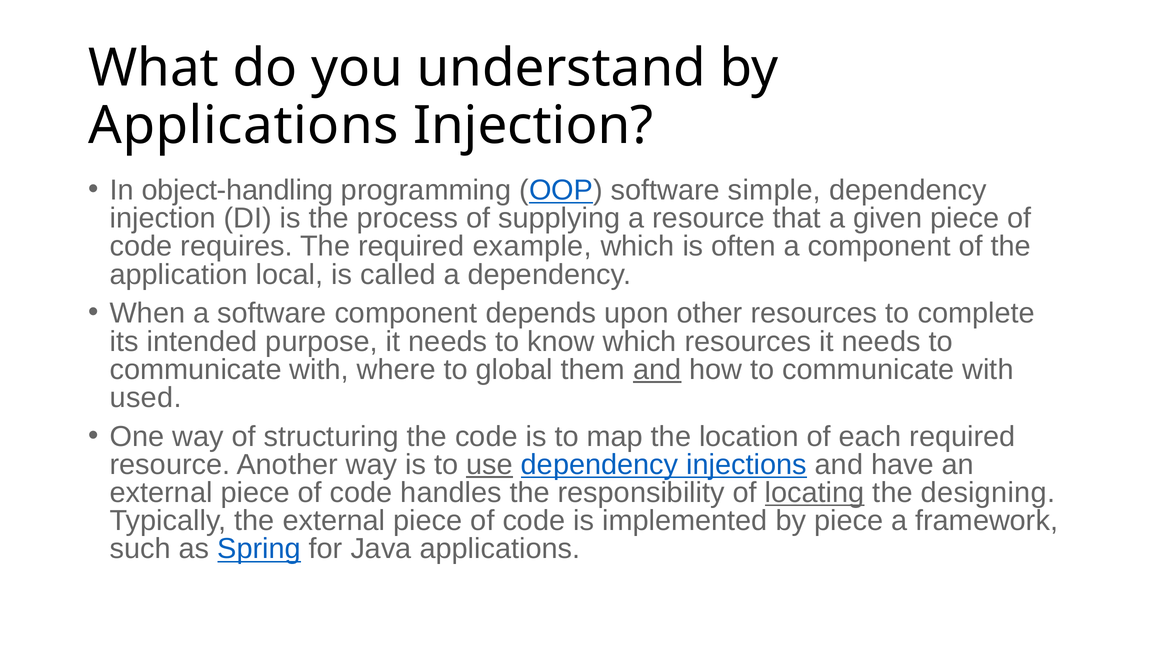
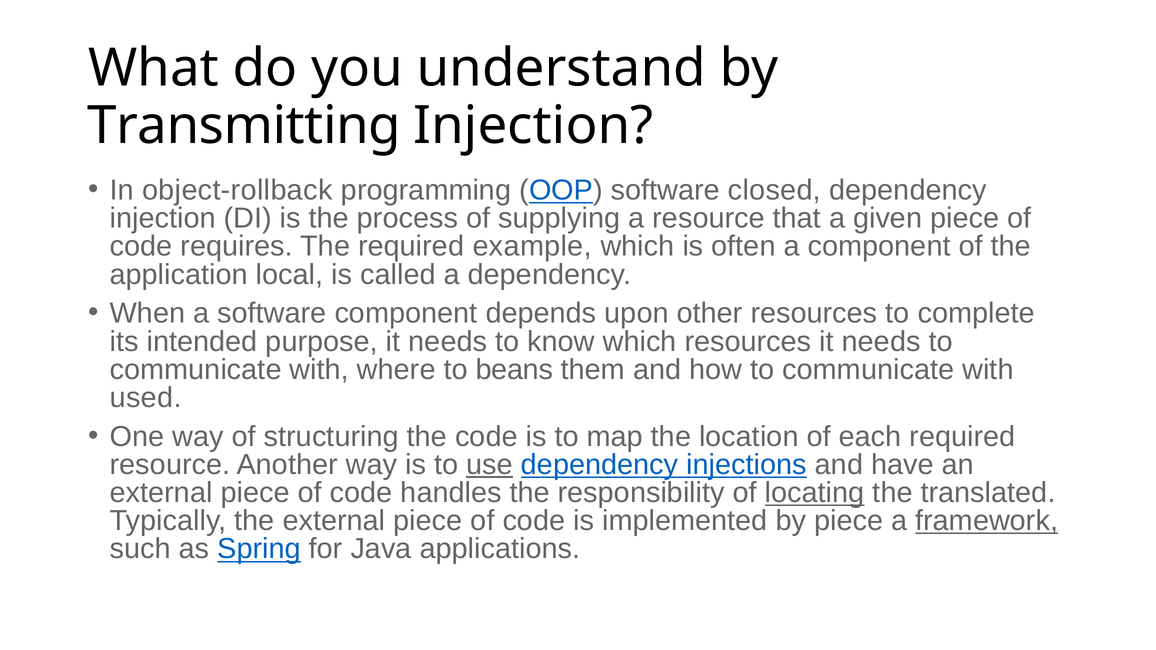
Applications at (244, 126): Applications -> Transmitting
object-handling: object-handling -> object-rollback
simple: simple -> closed
global: global -> beans
and at (657, 370) underline: present -> none
designing: designing -> translated
framework underline: none -> present
